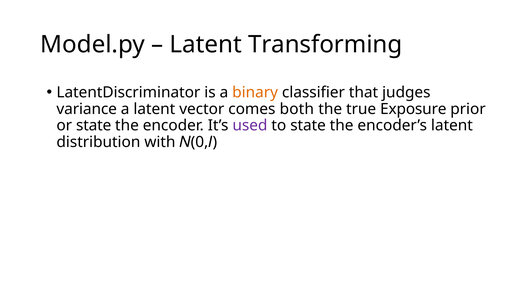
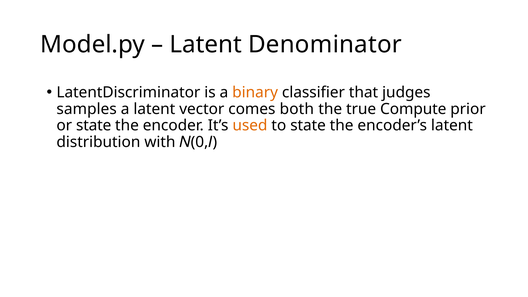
Transforming: Transforming -> Denominator
variance: variance -> samples
Exposure: Exposure -> Compute
used colour: purple -> orange
